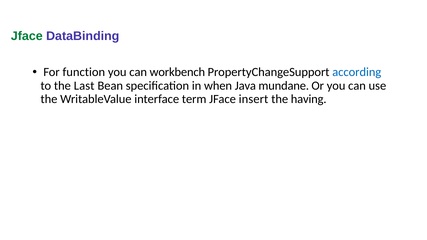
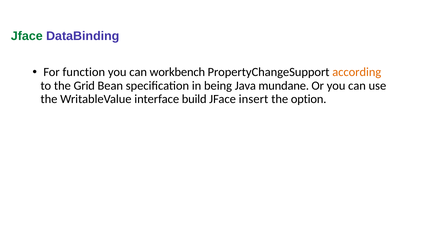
according colour: blue -> orange
Last: Last -> Grid
when: when -> being
term: term -> build
having: having -> option
